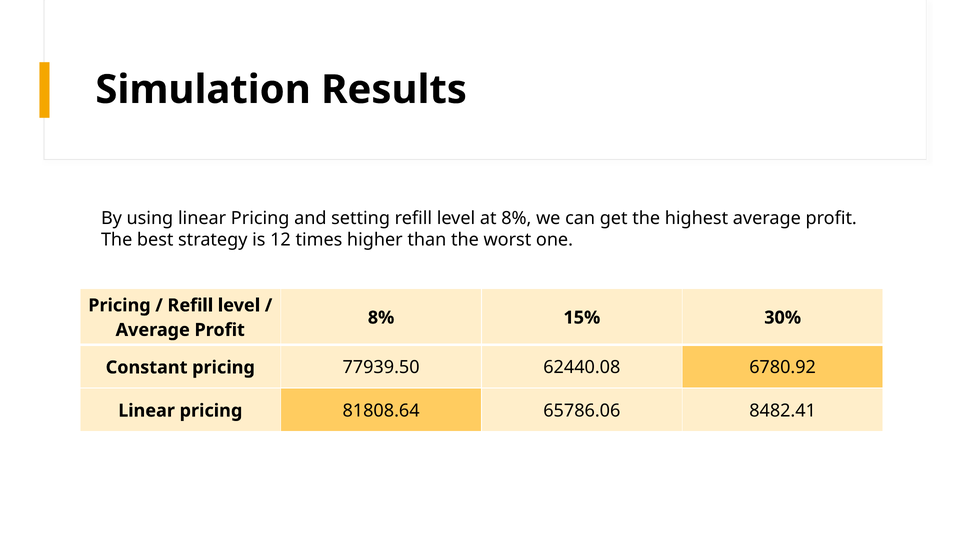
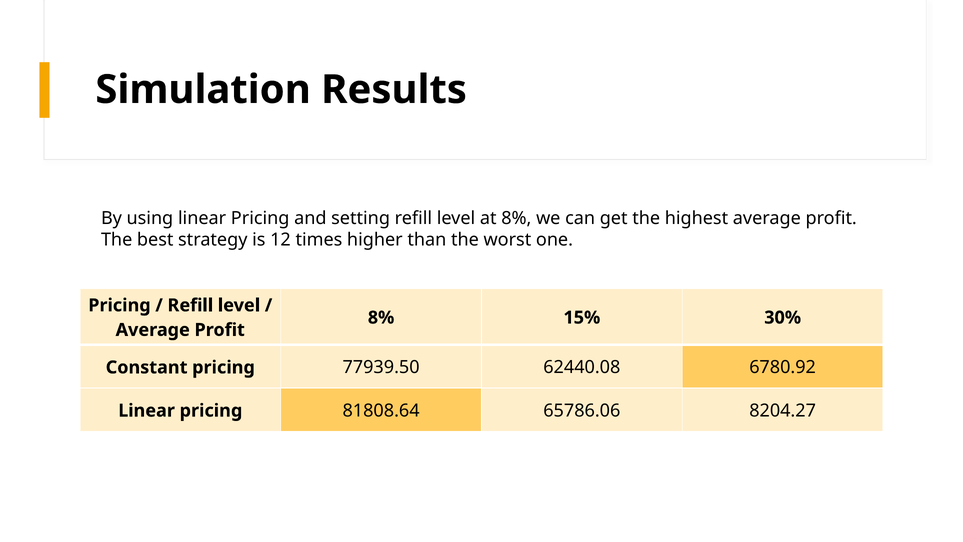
8482.41: 8482.41 -> 8204.27
